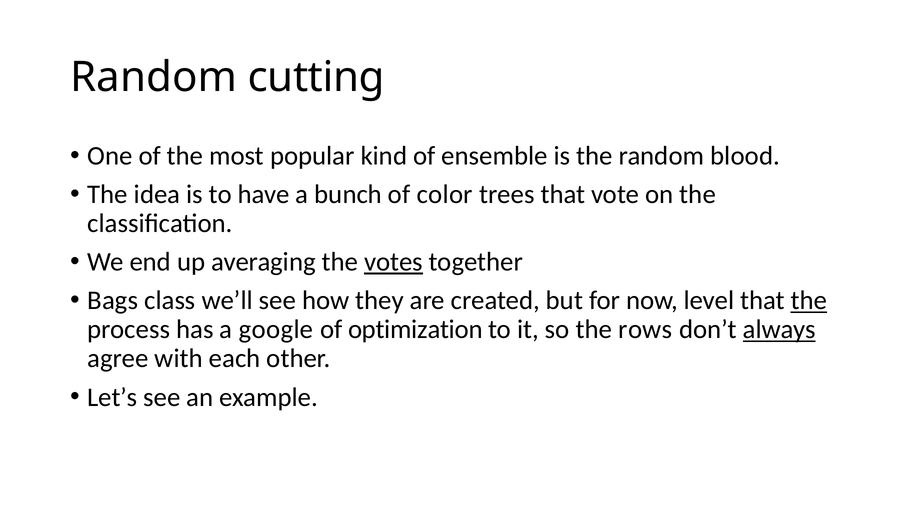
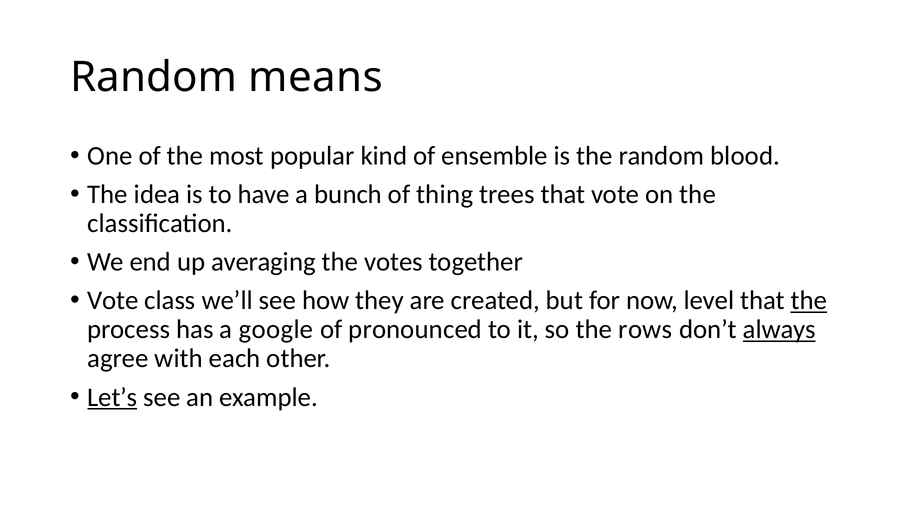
cutting: cutting -> means
color: color -> thing
votes underline: present -> none
Bags at (113, 300): Bags -> Vote
optimization: optimization -> pronounced
Let’s underline: none -> present
